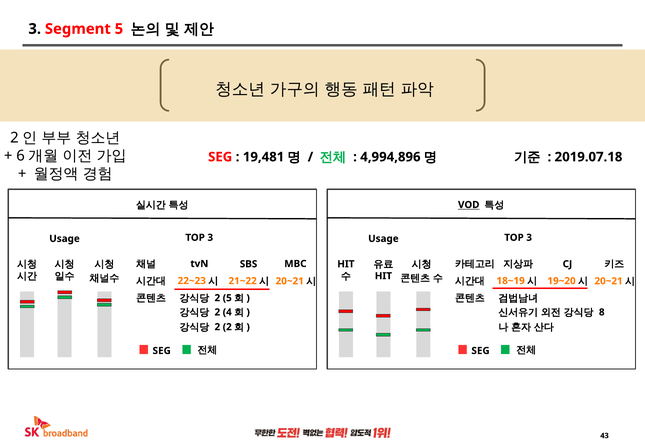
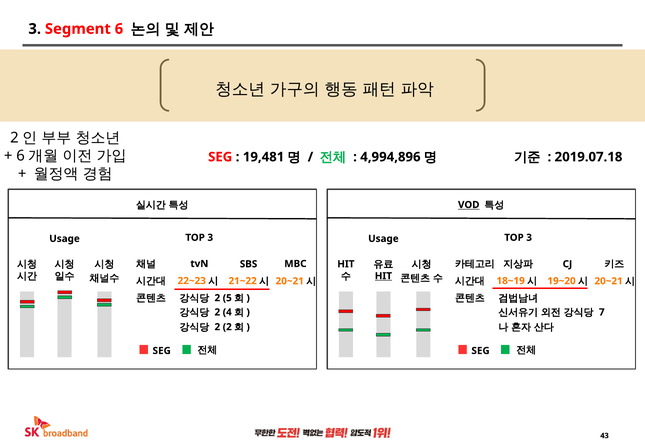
Segment 5: 5 -> 6
HIT at (383, 276) underline: none -> present
8: 8 -> 7
